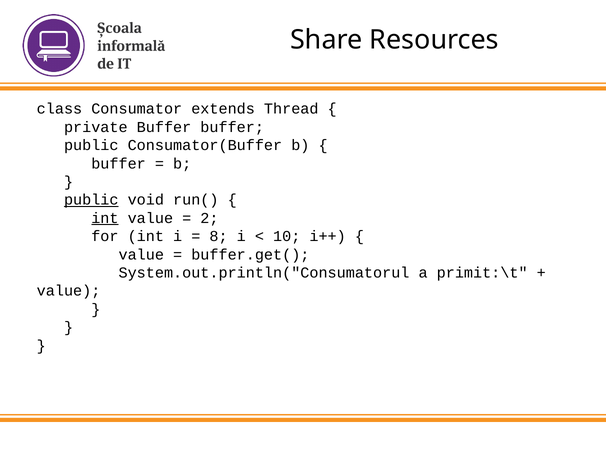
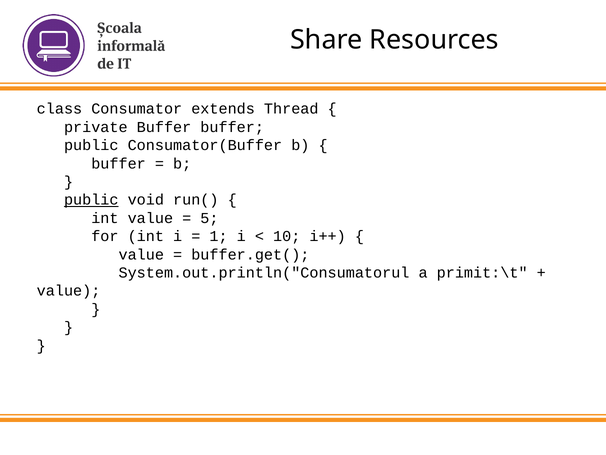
int at (105, 218) underline: present -> none
2: 2 -> 5
8: 8 -> 1
